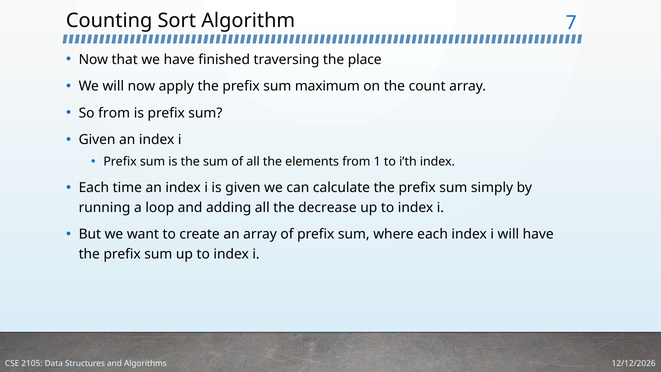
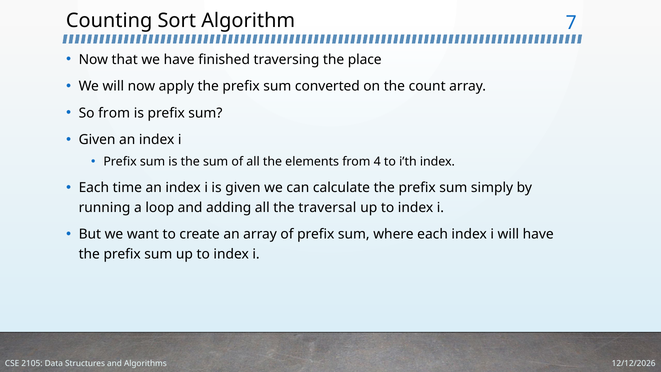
maximum: maximum -> converted
1: 1 -> 4
decrease: decrease -> traversal
